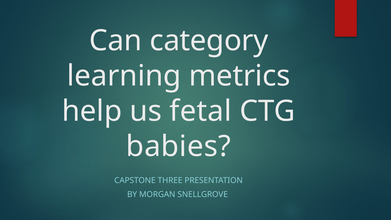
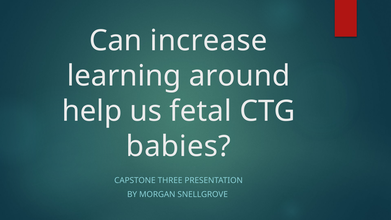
category: category -> increase
metrics: metrics -> around
